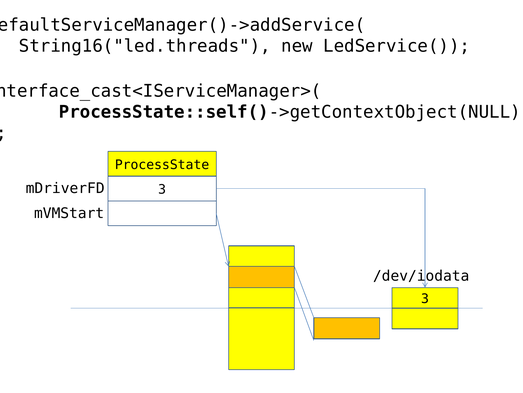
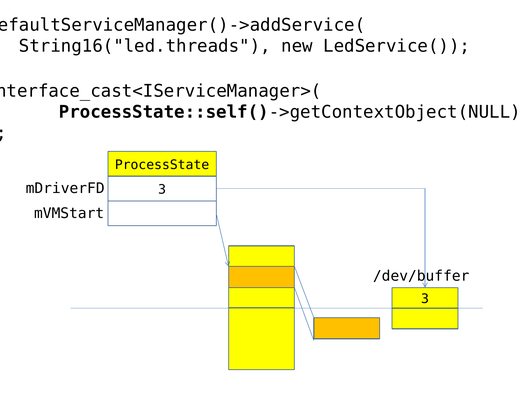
/dev/iodata: /dev/iodata -> /dev/buffer
